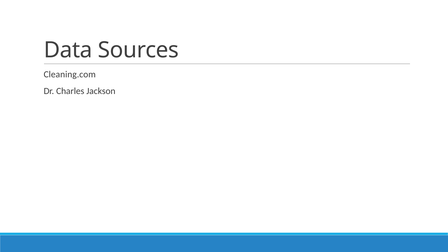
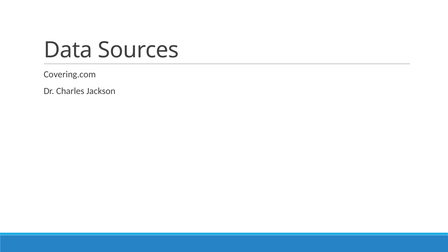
Cleaning.com: Cleaning.com -> Covering.com
